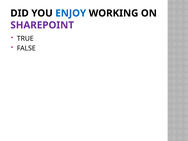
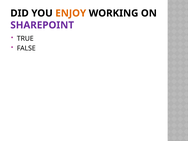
ENJOY colour: blue -> orange
